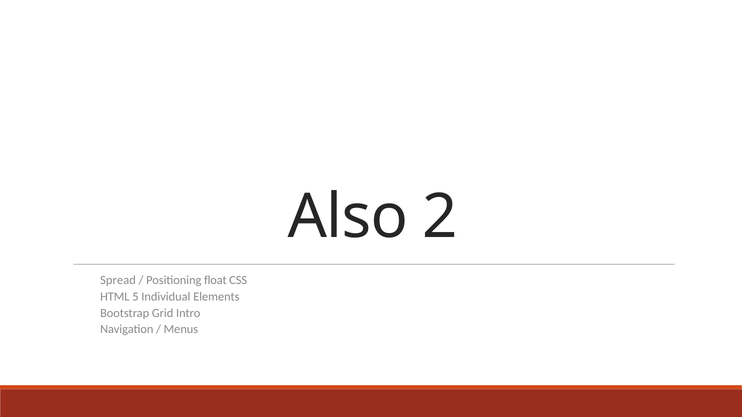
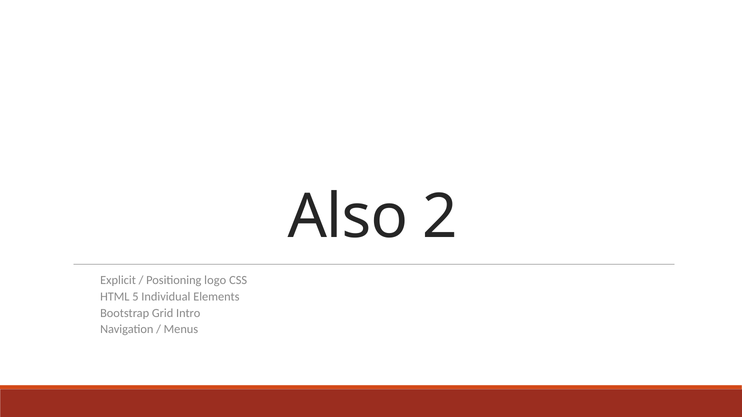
Spread: Spread -> Explicit
float: float -> logo
